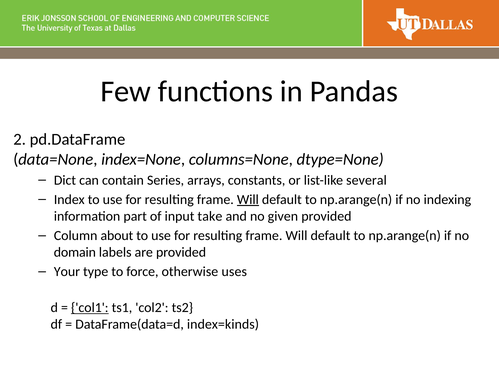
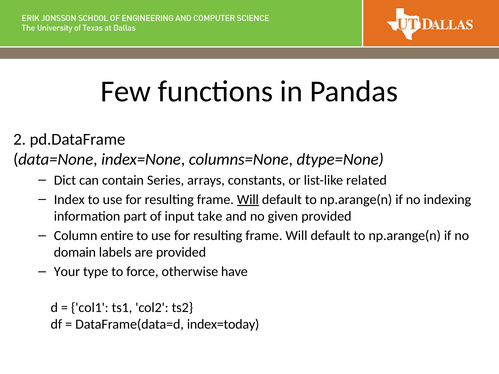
several: several -> related
about: about -> entire
uses: uses -> have
col1 underline: present -> none
index=kinds: index=kinds -> index=today
